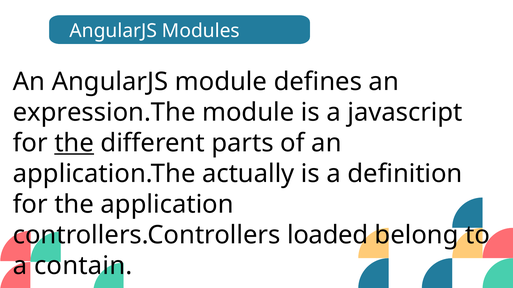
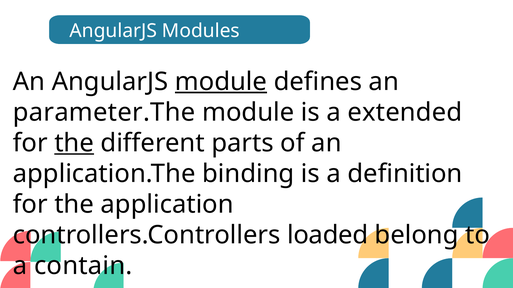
module at (221, 82) underline: none -> present
expression.The: expression.The -> parameter.The
javascript: javascript -> extended
actually: actually -> binding
